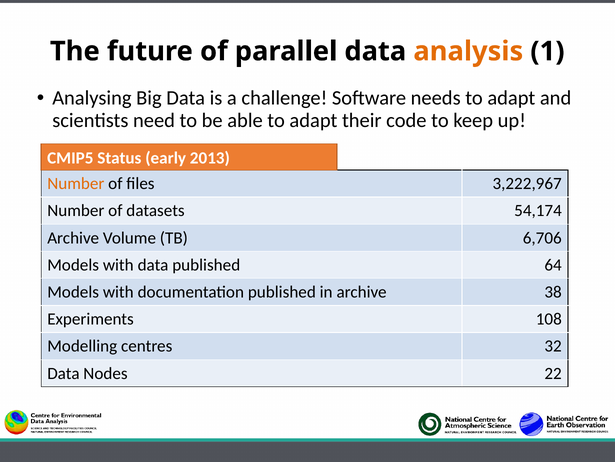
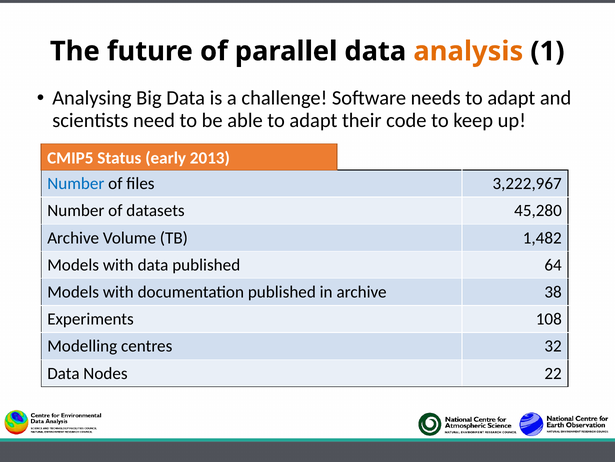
Number at (76, 183) colour: orange -> blue
54,174: 54,174 -> 45,280
6,706: 6,706 -> 1,482
